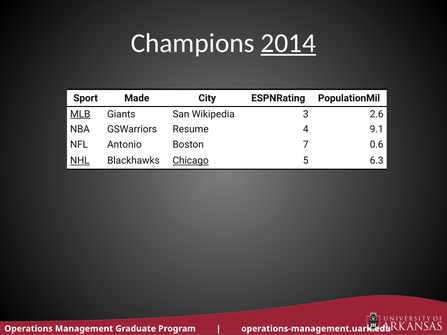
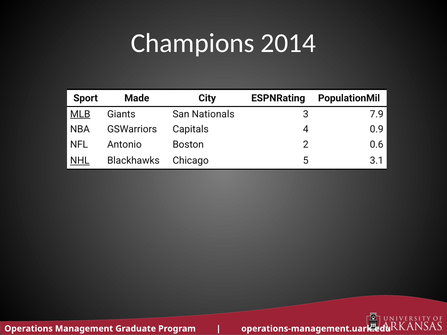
2014 underline: present -> none
Wikipedia: Wikipedia -> Nationals
2.6: 2.6 -> 7.9
Resume: Resume -> Capitals
9.1: 9.1 -> 0.9
7: 7 -> 2
Chicago underline: present -> none
6.3: 6.3 -> 3.1
